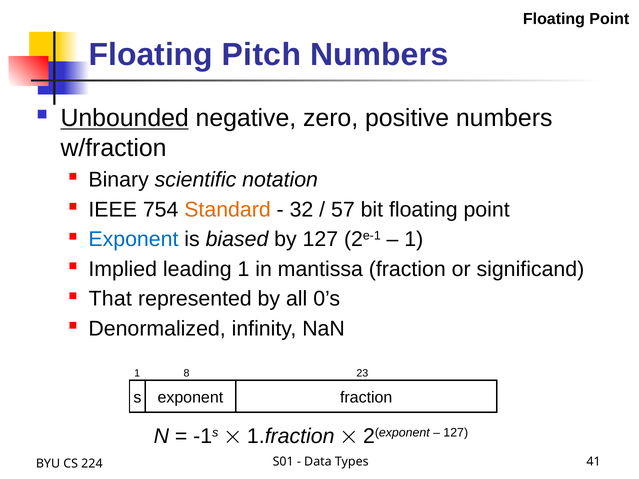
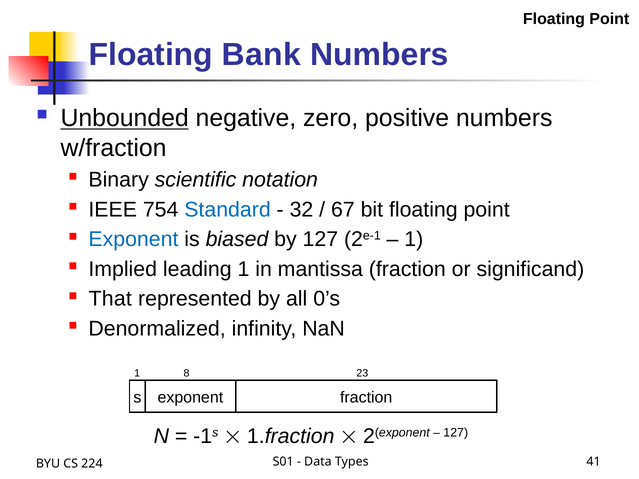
Pitch: Pitch -> Bank
Standard colour: orange -> blue
57: 57 -> 67
